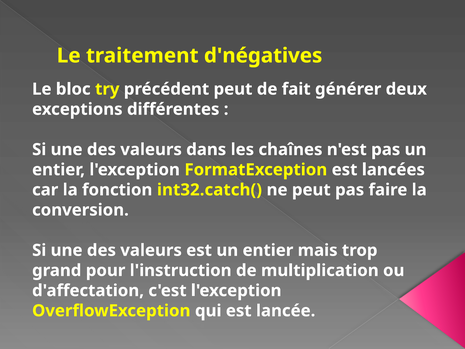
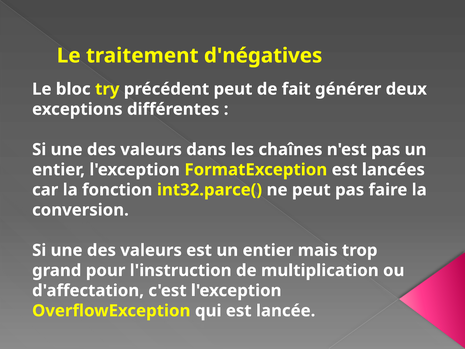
int32.catch(: int32.catch( -> int32.parce(
